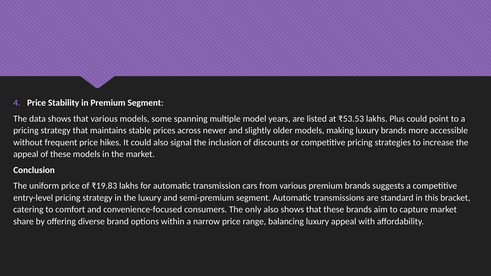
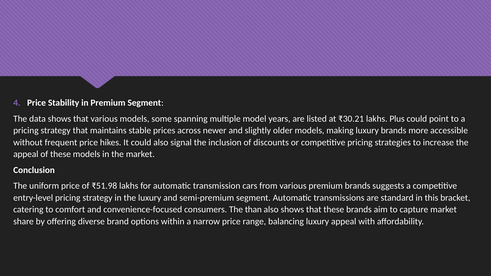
₹53.53: ₹53.53 -> ₹30.21
₹19.83: ₹19.83 -> ₹51.98
only: only -> than
